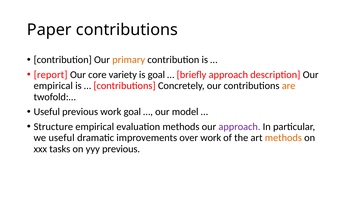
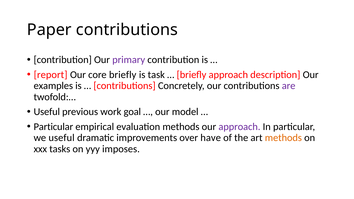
primary colour: orange -> purple
core variety: variety -> briefly
is goal: goal -> task
empirical at (53, 86): empirical -> examples
are colour: orange -> purple
Structure at (53, 127): Structure -> Particular
over work: work -> have
yyy previous: previous -> imposes
